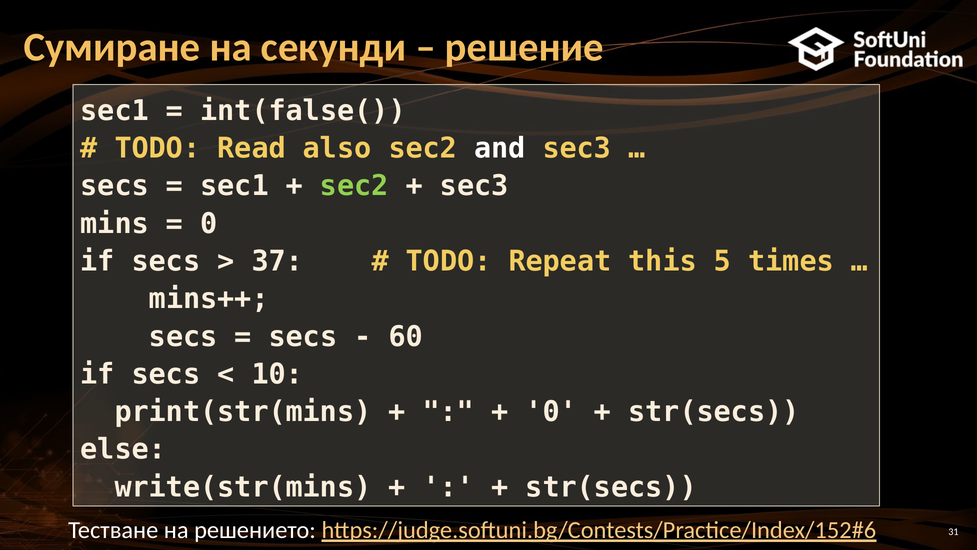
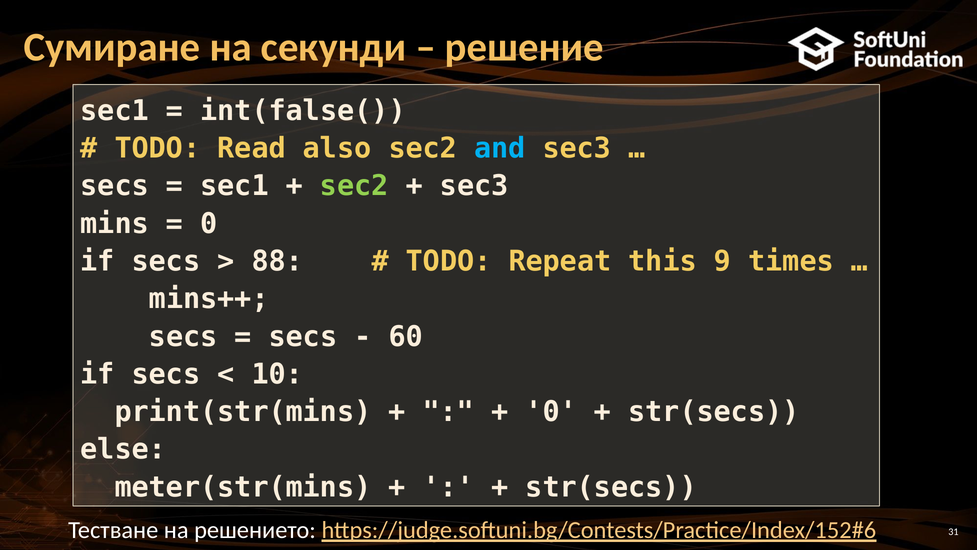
and colour: white -> light blue
37: 37 -> 88
5: 5 -> 9
write(str(mins: write(str(mins -> meter(str(mins
